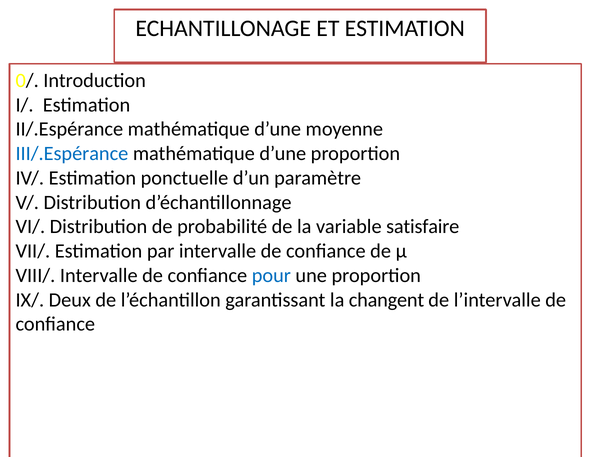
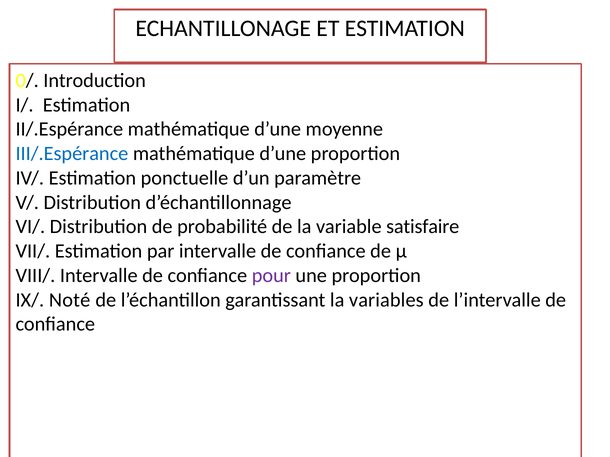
pour colour: blue -> purple
Deux: Deux -> Noté
changent: changent -> variables
